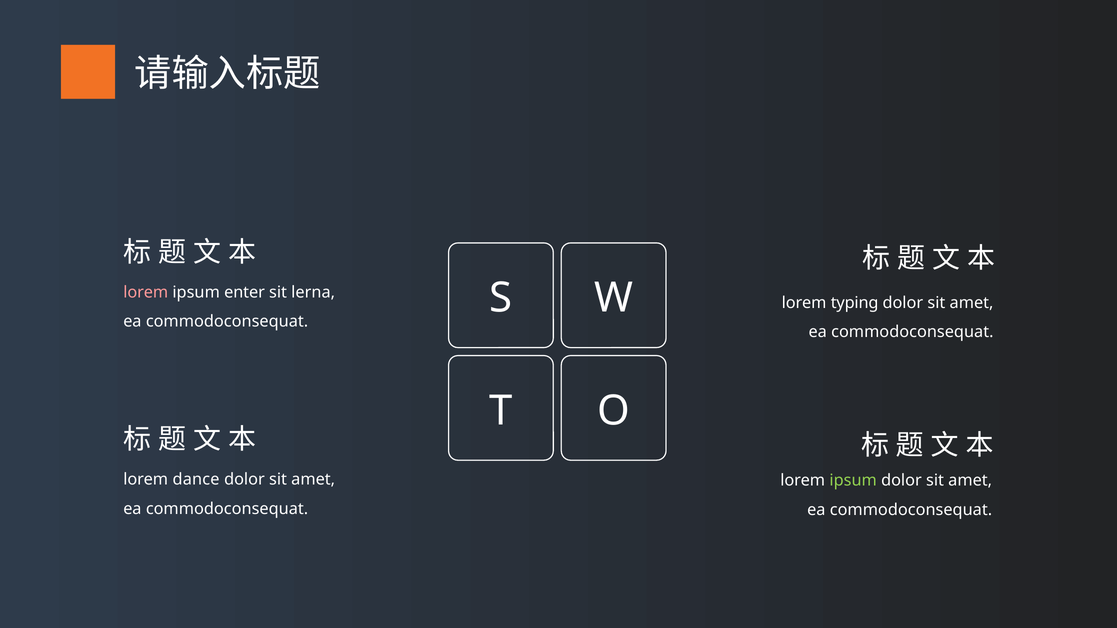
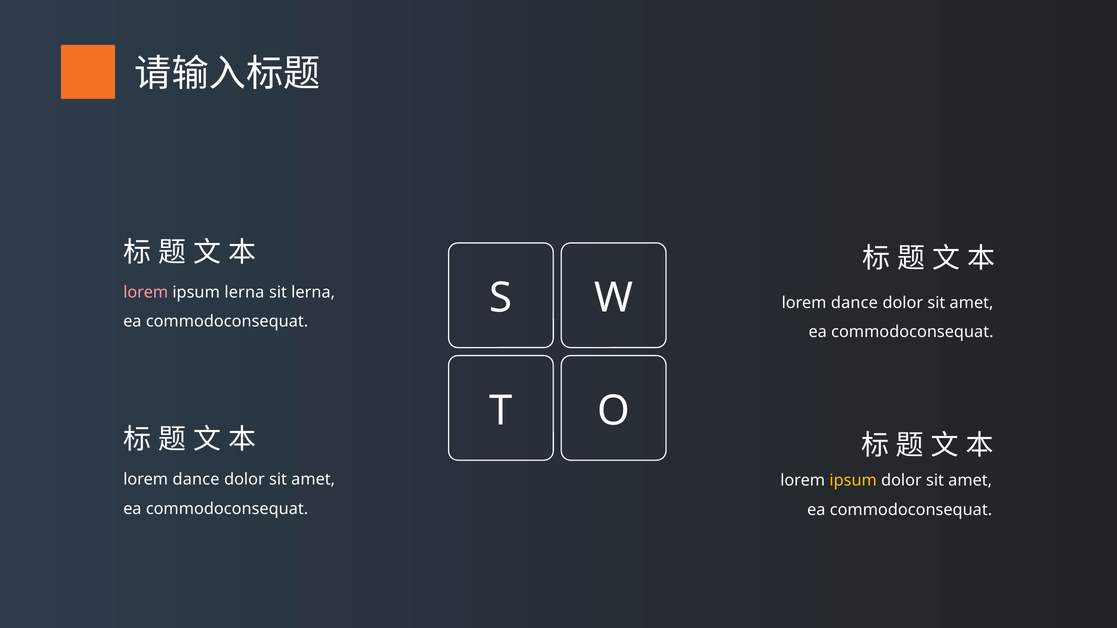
ipsum enter: enter -> lerna
typing at (855, 303): typing -> dance
ipsum at (853, 481) colour: light green -> yellow
